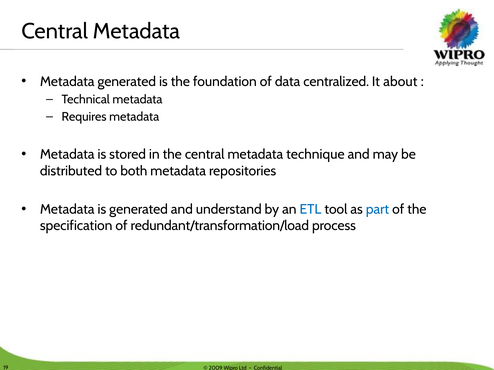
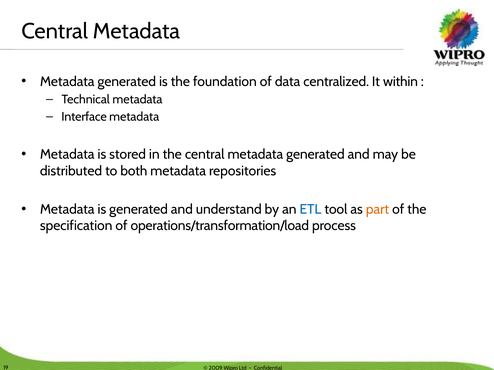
about: about -> within
Requires: Requires -> Interface
central metadata technique: technique -> generated
part colour: blue -> orange
redundant/transformation/load: redundant/transformation/load -> operations/transformation/load
